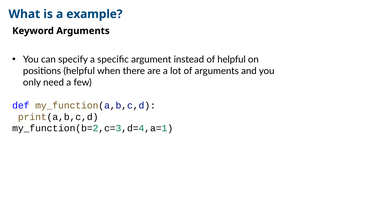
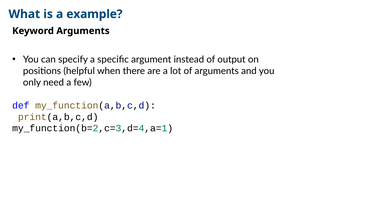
of helpful: helpful -> output
